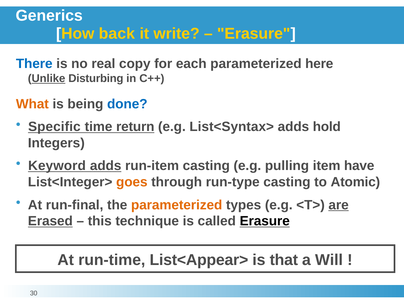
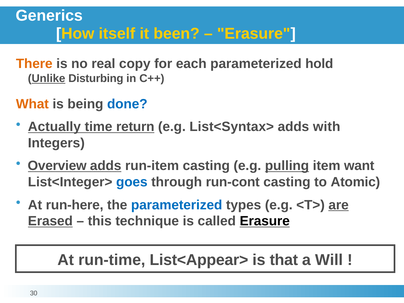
back: back -> itself
write: write -> been
There colour: blue -> orange
here: here -> hold
Specific: Specific -> Actually
hold: hold -> with
Keyword: Keyword -> Overview
pulling underline: none -> present
have: have -> want
goes colour: orange -> blue
run-type: run-type -> run-cont
run-final: run-final -> run-here
parameterized at (177, 205) colour: orange -> blue
